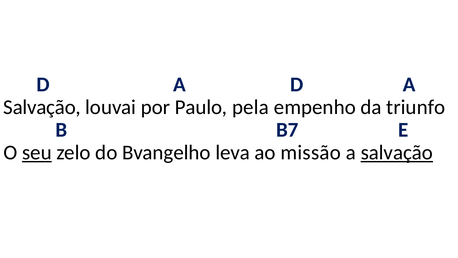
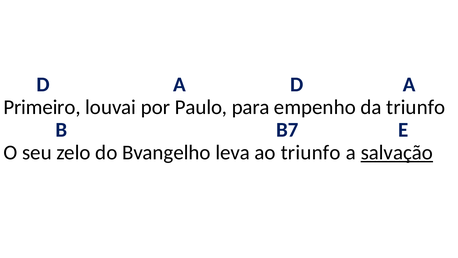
Salvação at (42, 107): Salvação -> Primeiro
pela: pela -> para
seu underline: present -> none
ao missão: missão -> triunfo
